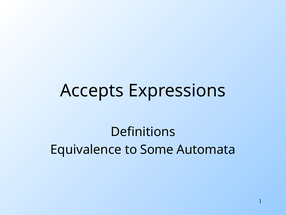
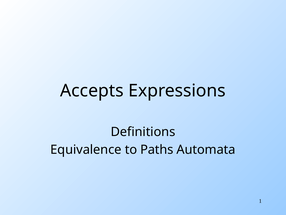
Some: Some -> Paths
